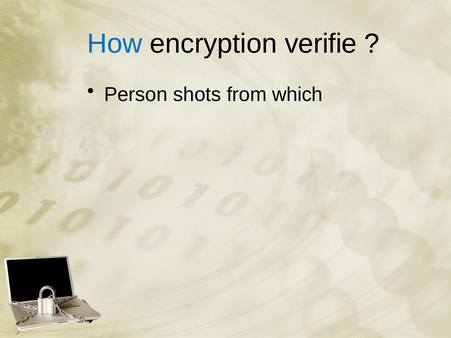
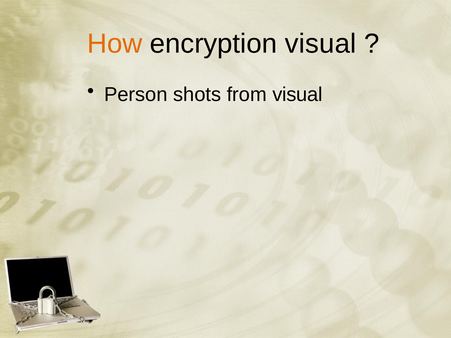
How colour: blue -> orange
encryption verifie: verifie -> visual
from which: which -> visual
